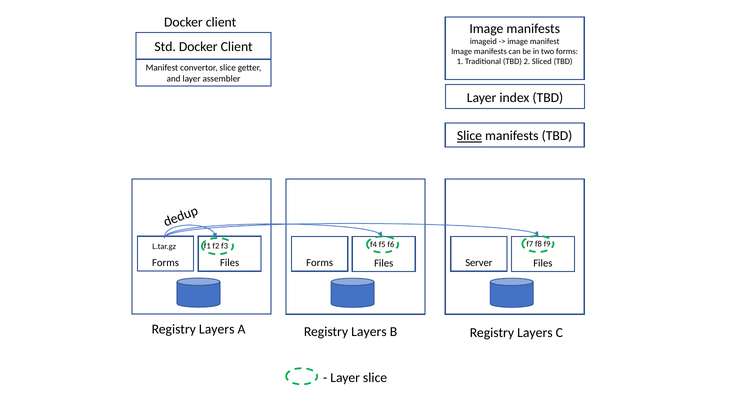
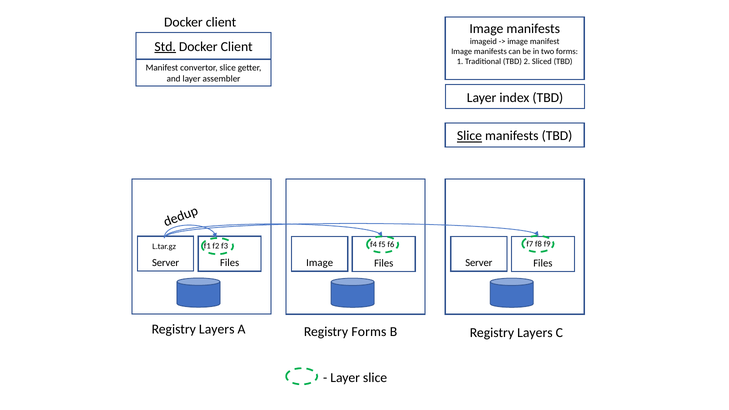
Std underline: none -> present
Forms at (166, 263): Forms -> Server
Forms at (320, 263): Forms -> Image
A Registry Layers: Layers -> Forms
